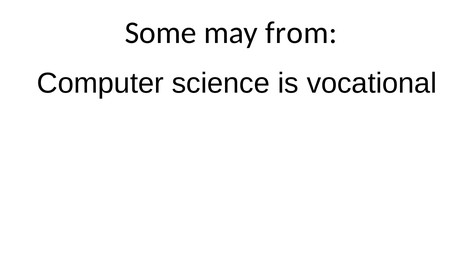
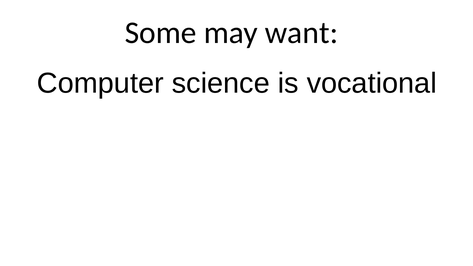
from: from -> want
